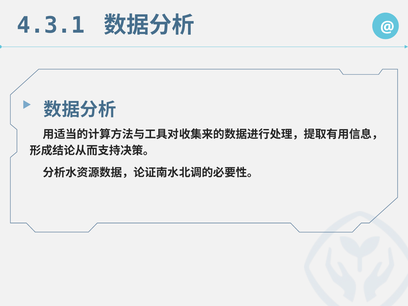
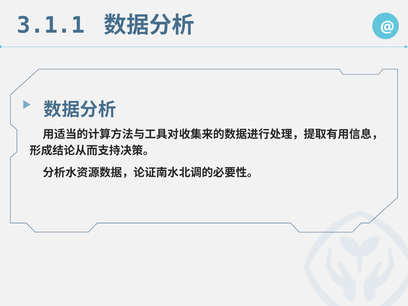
4.3.1: 4.3.1 -> 3.1.1
